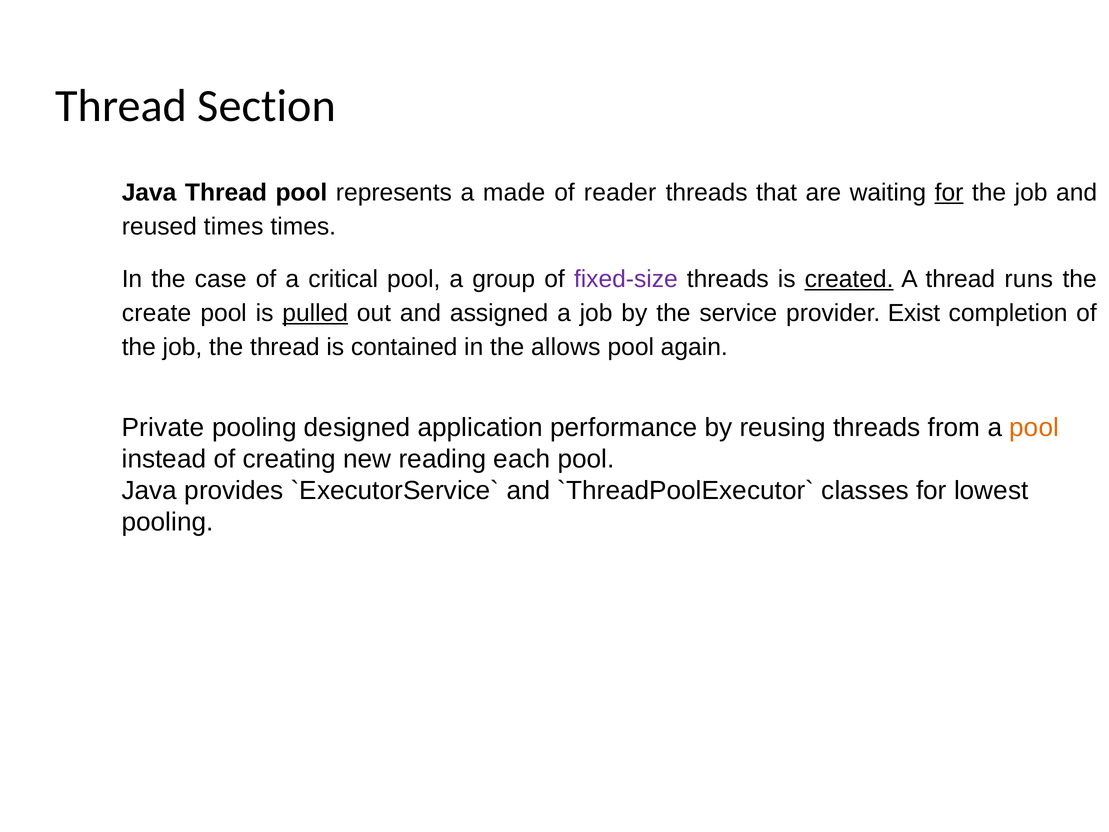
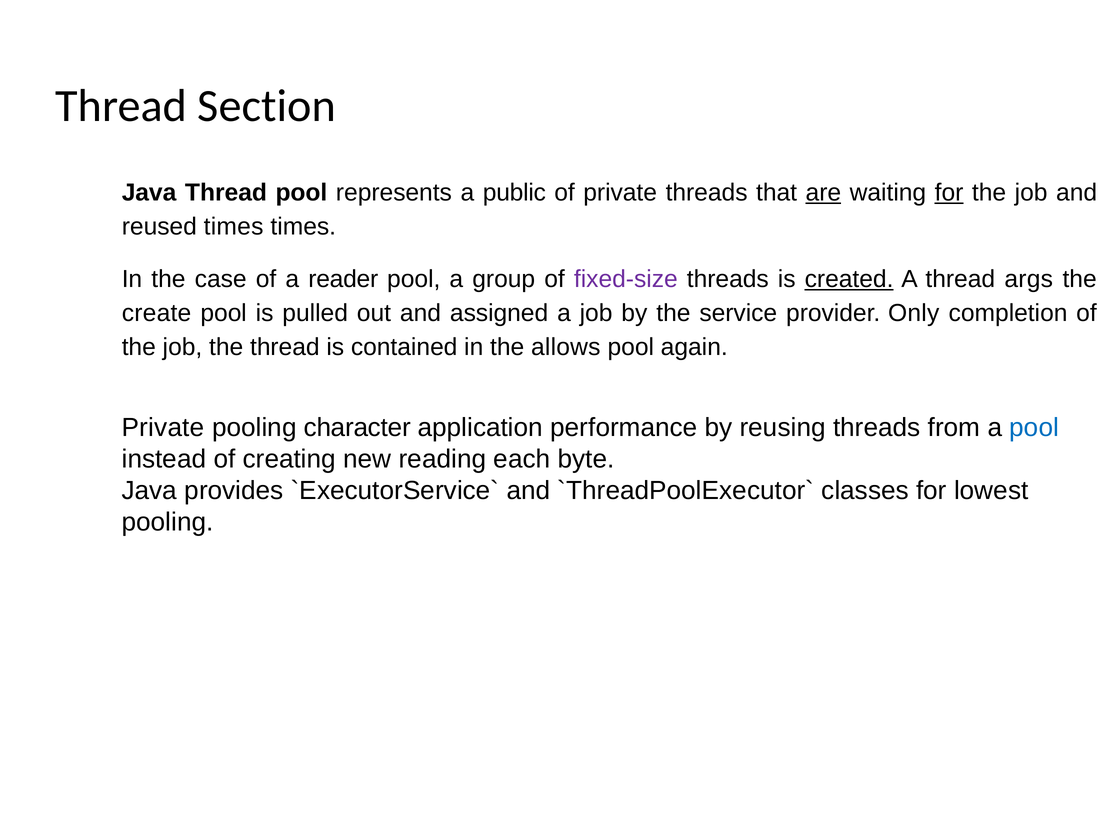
made: made -> public
of reader: reader -> private
are underline: none -> present
critical: critical -> reader
runs: runs -> args
pulled underline: present -> none
Exist: Exist -> Only
designed: designed -> character
pool at (1034, 428) colour: orange -> blue
each pool: pool -> byte
